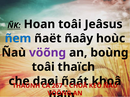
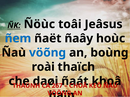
Hoan: Hoan -> Ñöùc
vöõng at (48, 53) colour: purple -> blue
toâi at (43, 67): toâi -> roài
